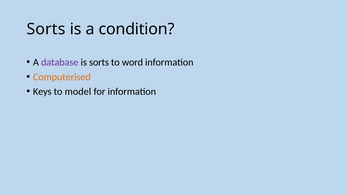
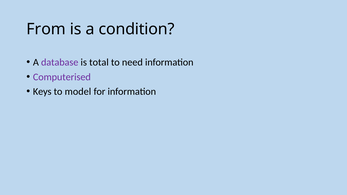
Sorts at (46, 29): Sorts -> From
is sorts: sorts -> total
word: word -> need
Computerised colour: orange -> purple
